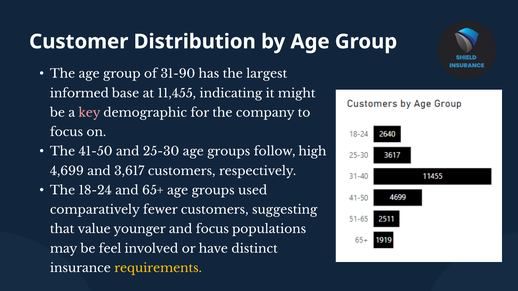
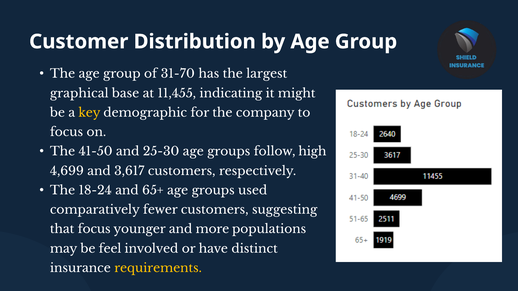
31-90: 31-90 -> 31-70
informed: informed -> graphical
key colour: pink -> yellow
that value: value -> focus
and focus: focus -> more
